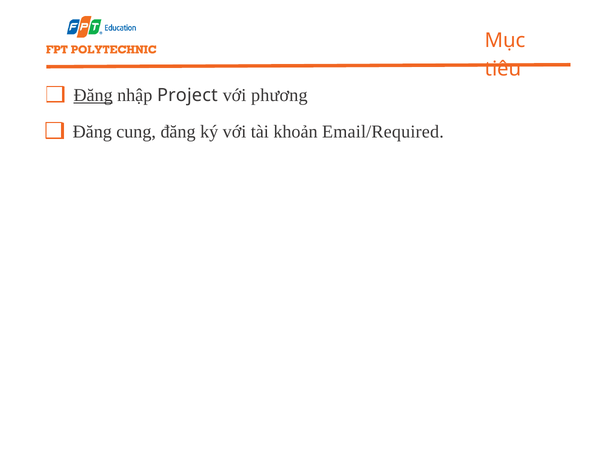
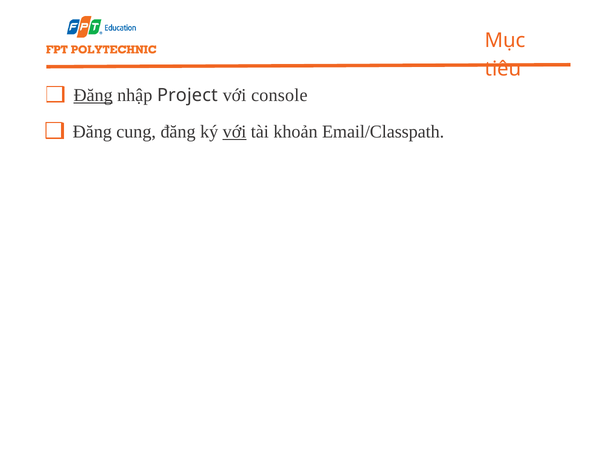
phương: phương -> console
với at (235, 132) underline: none -> present
Email/Required: Email/Required -> Email/Classpath
